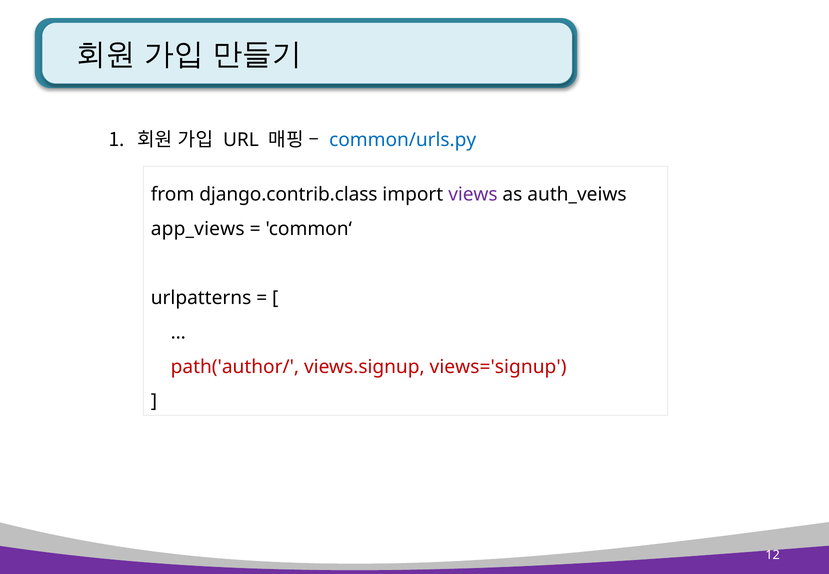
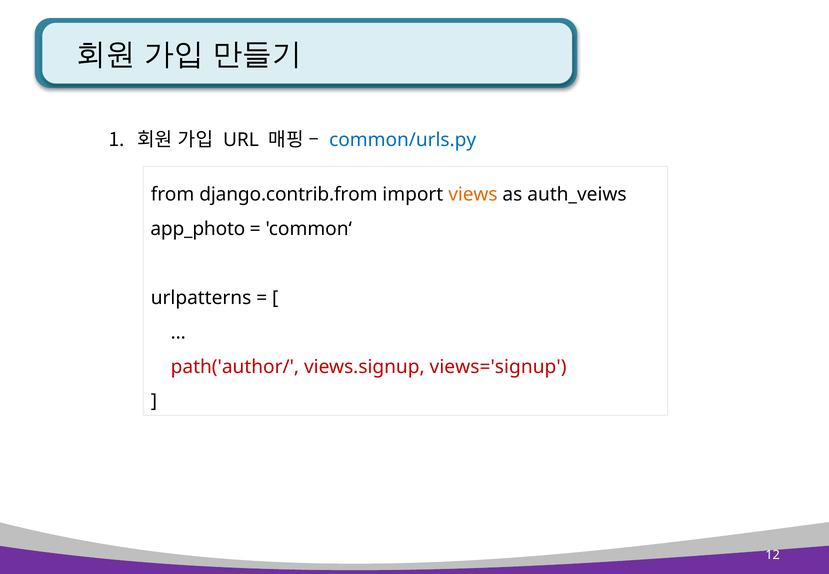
django.contrib.class: django.contrib.class -> django.contrib.from
views colour: purple -> orange
app_views: app_views -> app_photo
